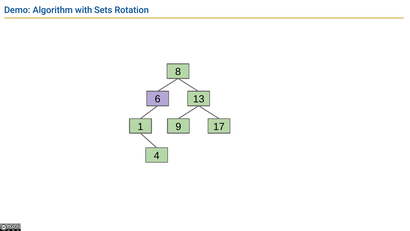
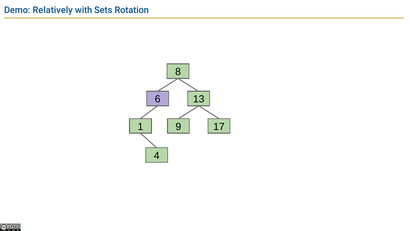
Algorithm: Algorithm -> Relatively
